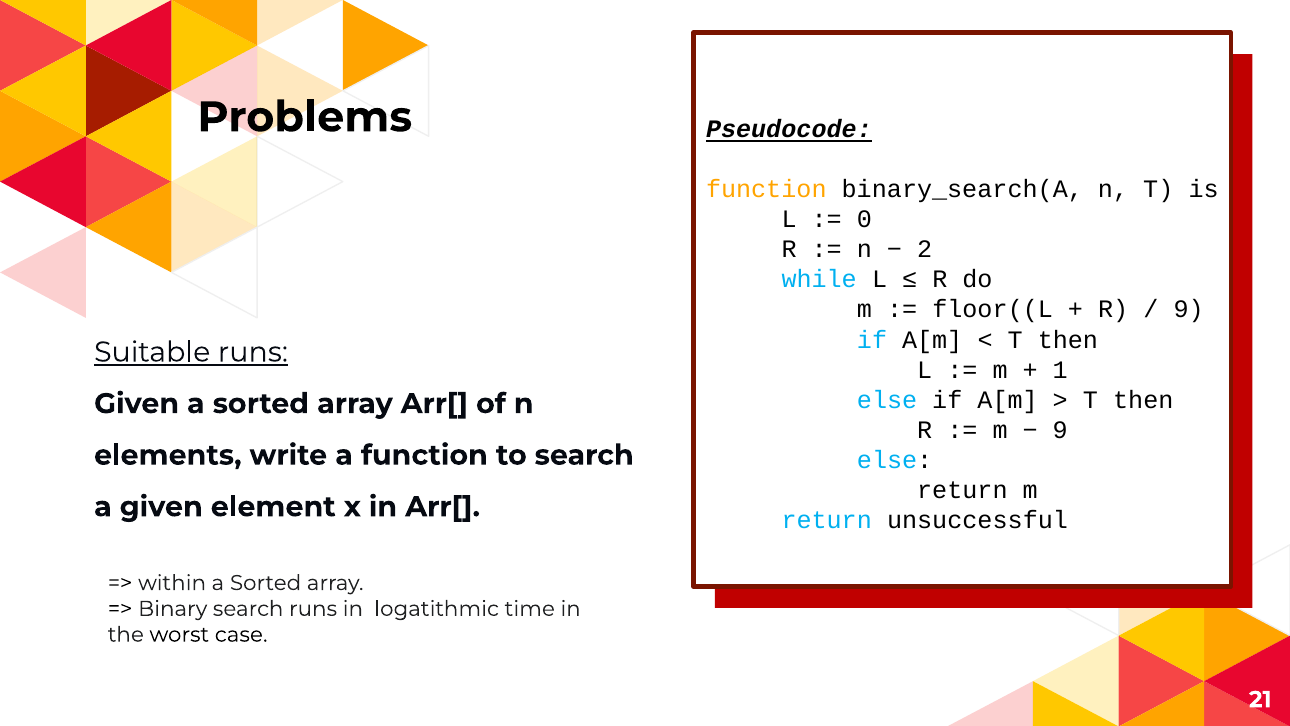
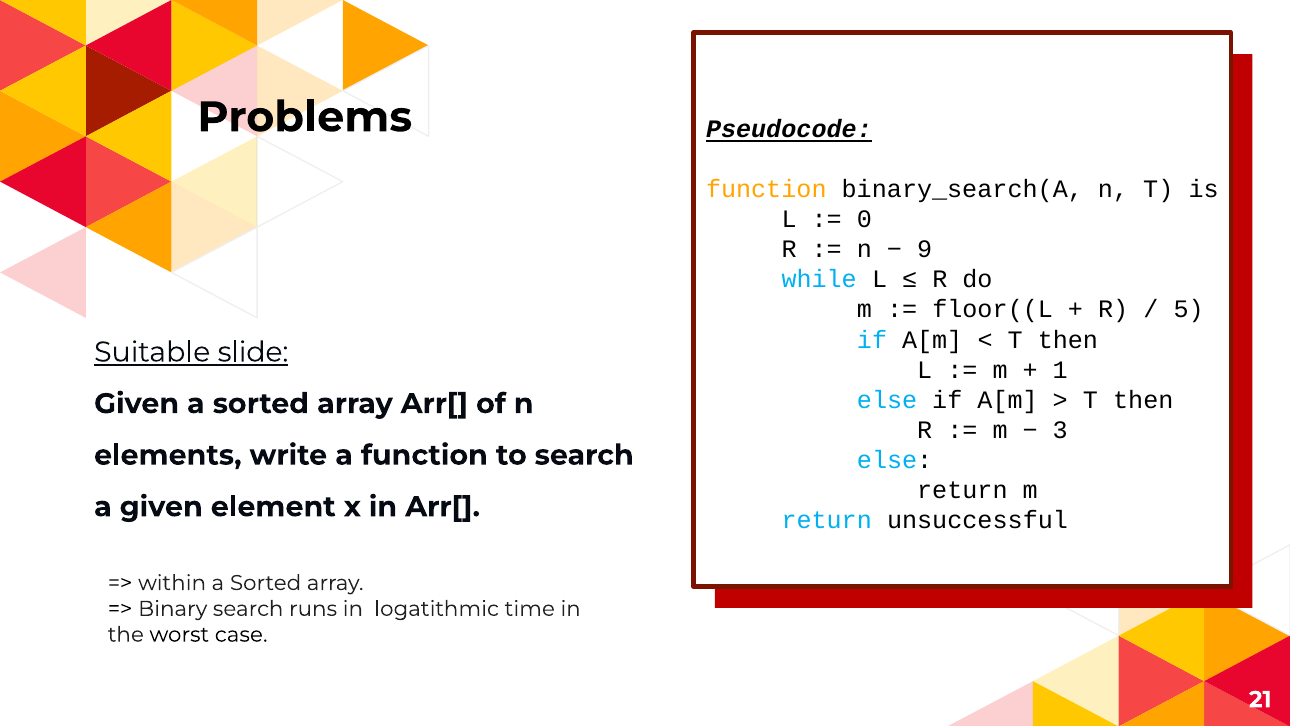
2: 2 -> 9
9 at (1189, 310): 9 -> 5
Suitable runs: runs -> slide
9 at (1060, 430): 9 -> 3
